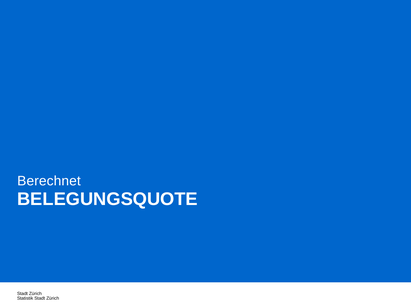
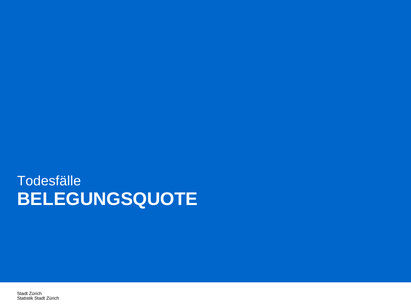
Berechnet: Berechnet -> Todesfälle
